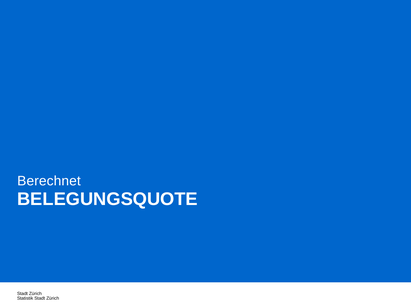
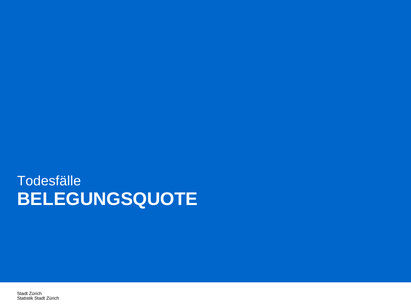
Berechnet: Berechnet -> Todesfälle
